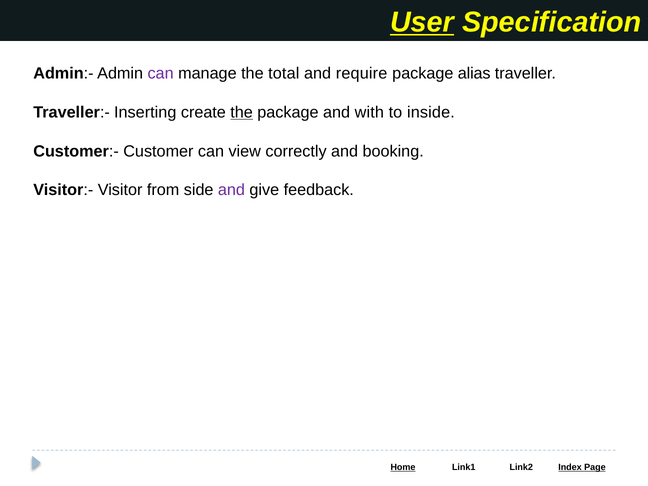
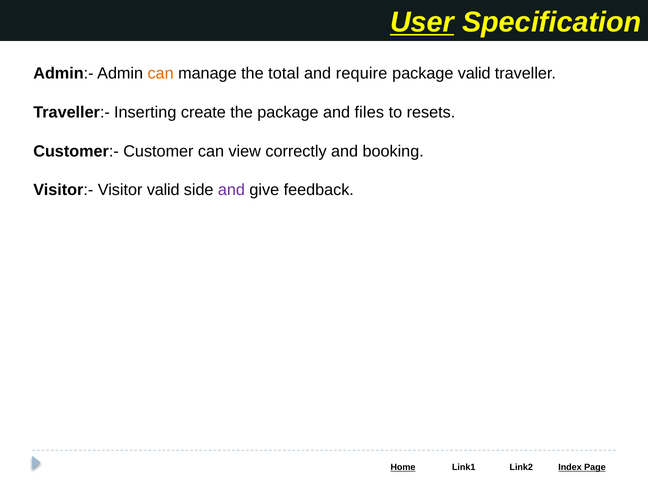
can at (161, 73) colour: purple -> orange
package alias: alias -> valid
the at (242, 112) underline: present -> none
with: with -> files
inside: inside -> resets
Visitor from: from -> valid
